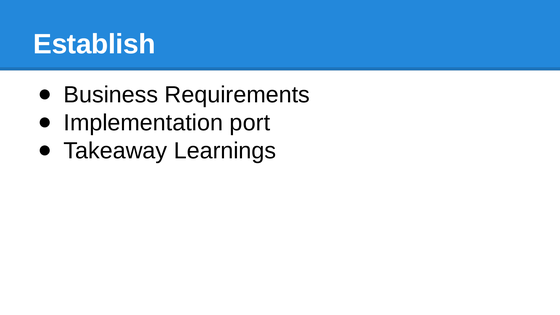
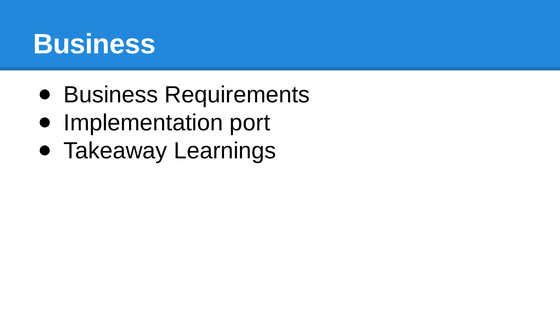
Establish at (94, 44): Establish -> Business
